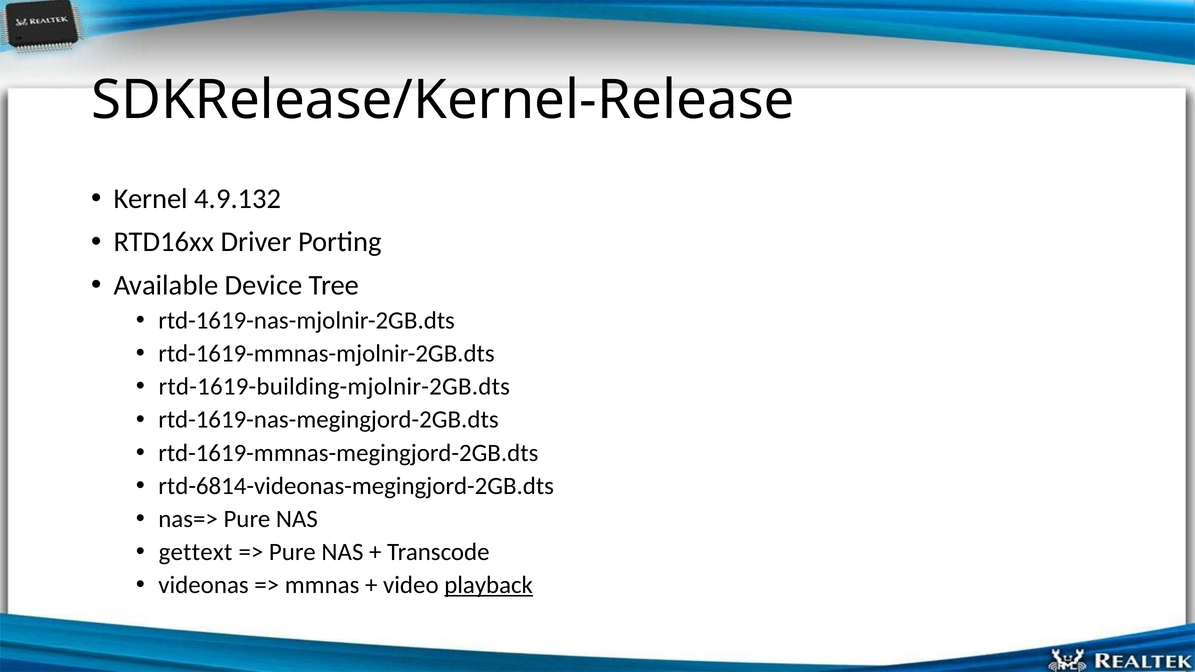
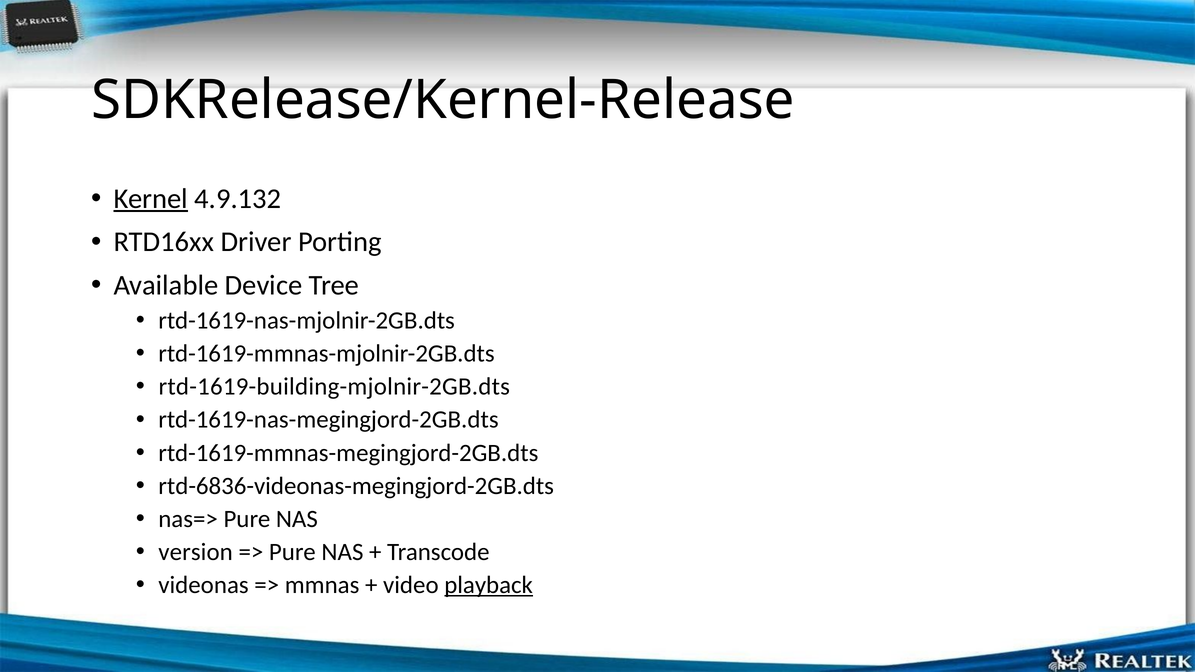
Kernel underline: none -> present
rtd-6814-videonas-megingjord-2GB.dts: rtd-6814-videonas-megingjord-2GB.dts -> rtd-6836-videonas-megingjord-2GB.dts
gettext: gettext -> version
